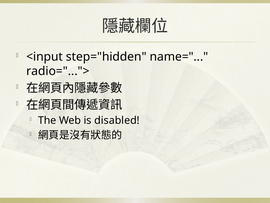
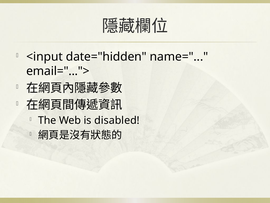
step="hidden: step="hidden -> date="hidden
radio="...">: radio="..."> -> email="...">
